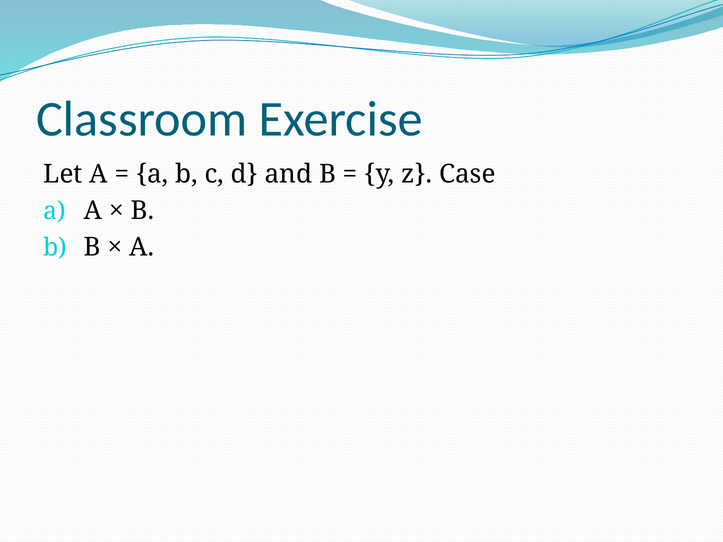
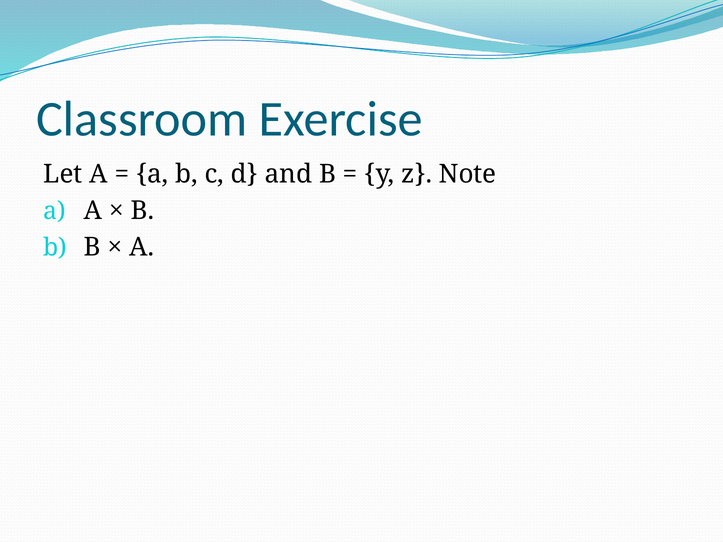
Case: Case -> Note
